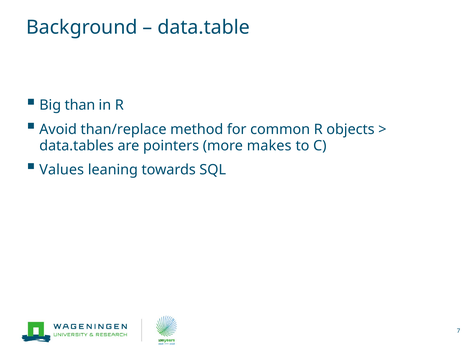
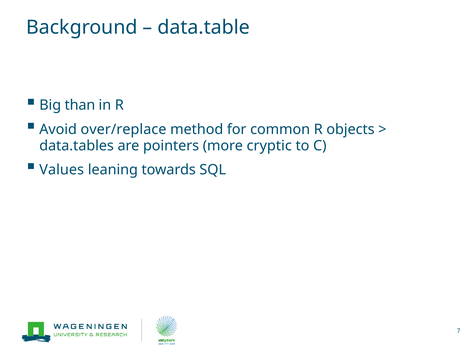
than/replace: than/replace -> over/replace
makes: makes -> cryptic
